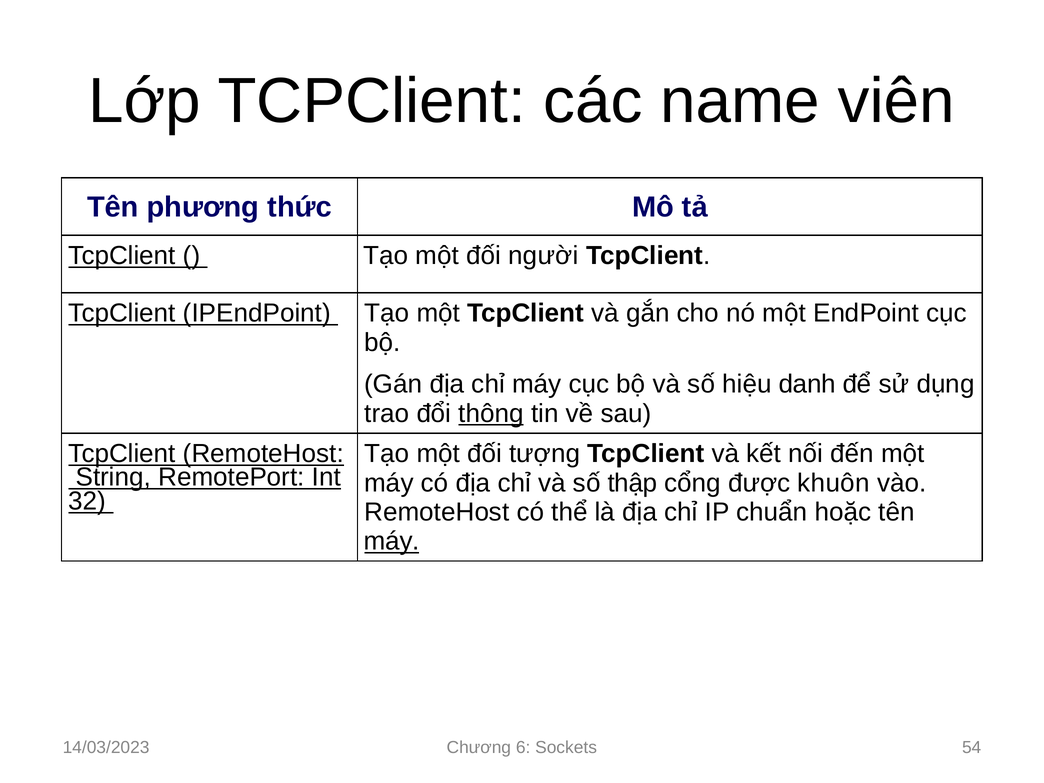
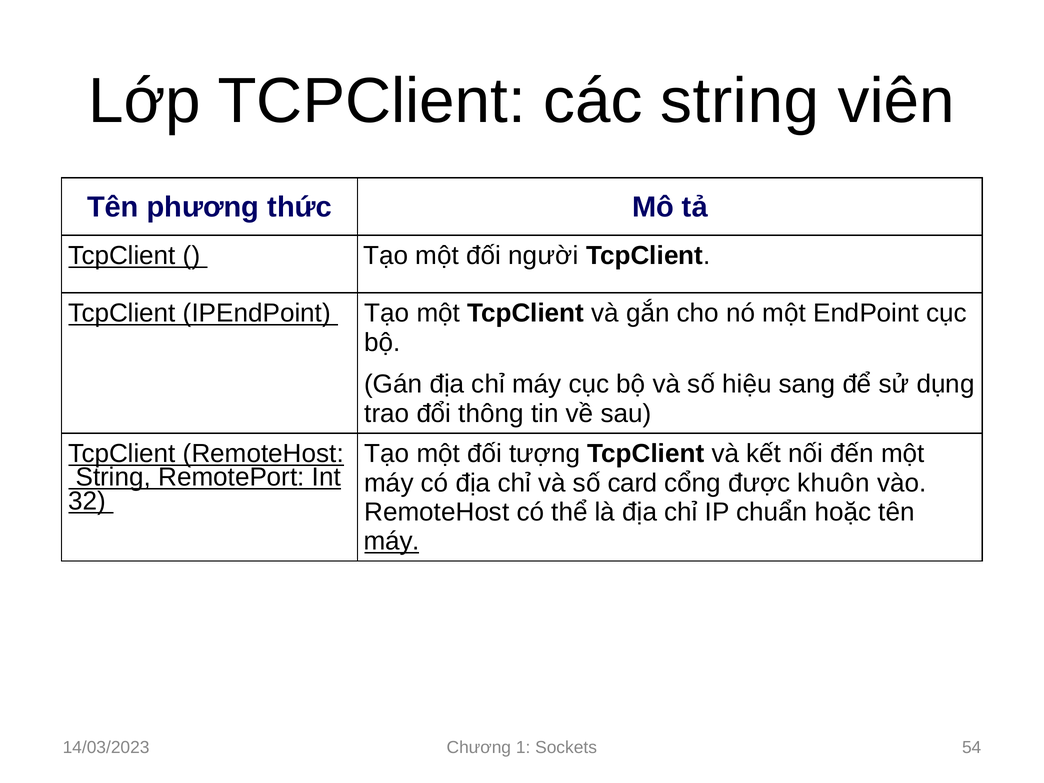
các name: name -> string
danh: danh -> sang
thông underline: present -> none
thập: thập -> card
6: 6 -> 1
